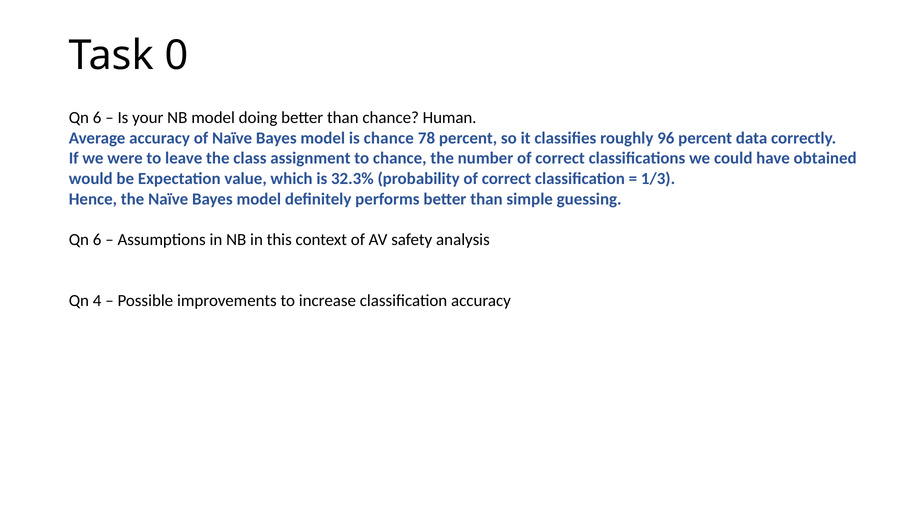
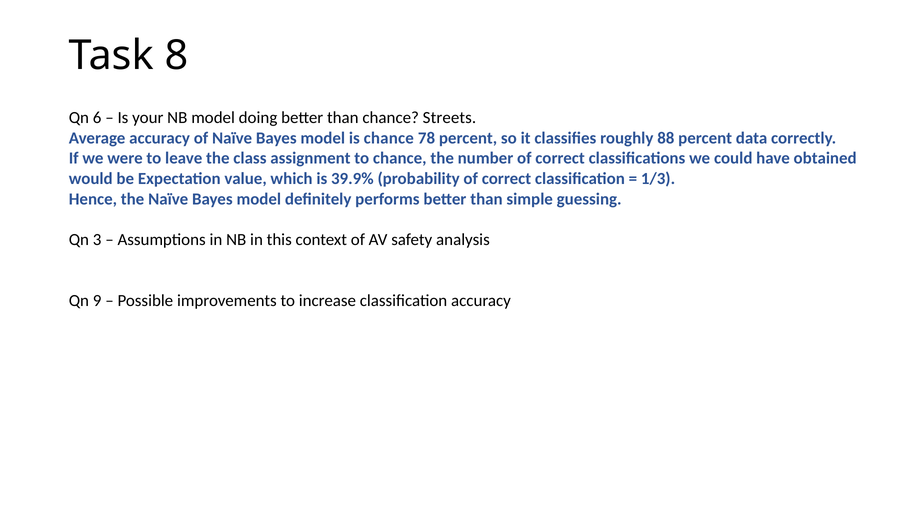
0: 0 -> 8
Human: Human -> Streets
96: 96 -> 88
32.3%: 32.3% -> 39.9%
6 at (97, 240): 6 -> 3
4: 4 -> 9
